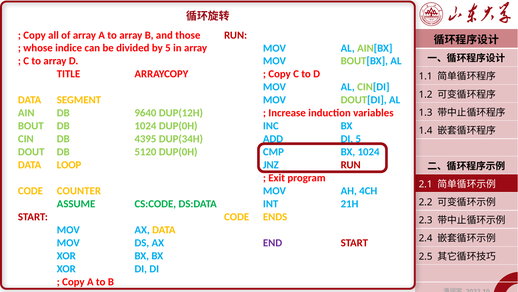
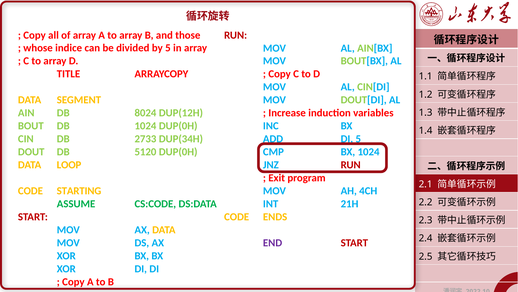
9640: 9640 -> 8024
4395: 4395 -> 2733
COUNTER: COUNTER -> STARTING
